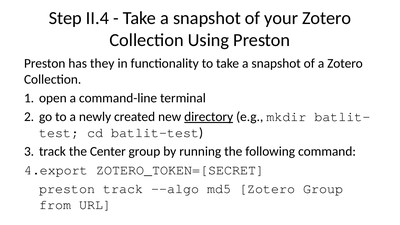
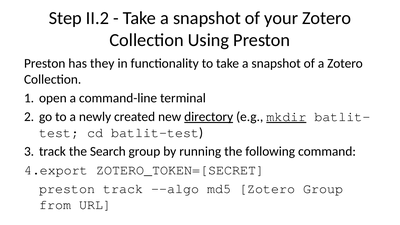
II.4: II.4 -> II.2
mkdir underline: none -> present
Center: Center -> Search
